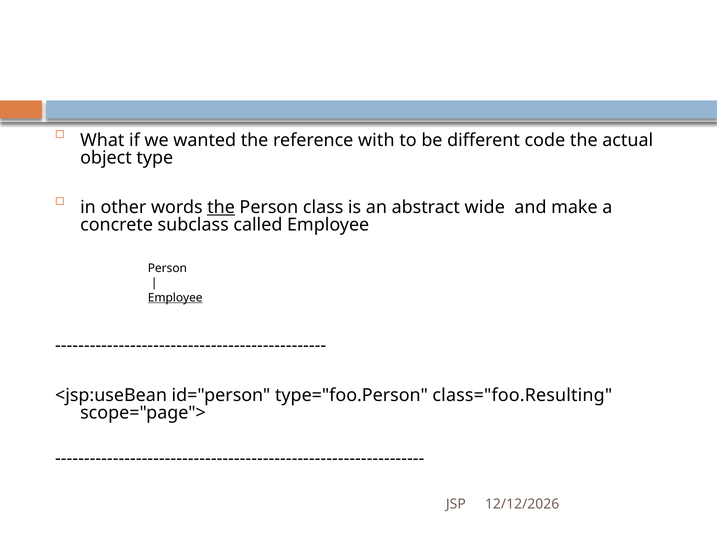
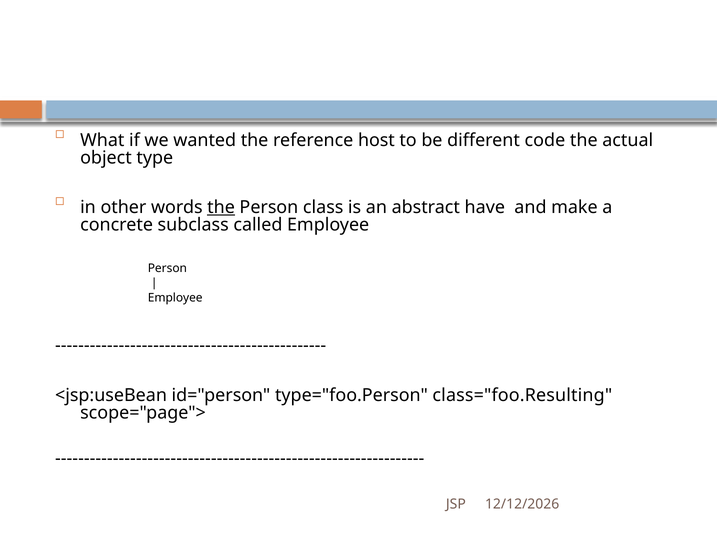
with: with -> host
wide: wide -> have
Employee at (175, 298) underline: present -> none
